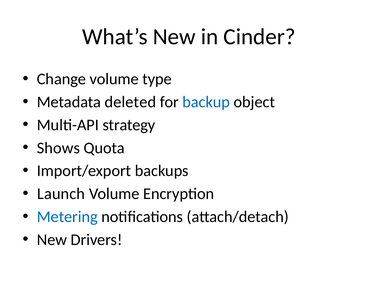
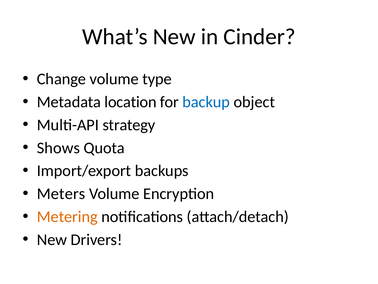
deleted: deleted -> location
Launch: Launch -> Meters
Metering colour: blue -> orange
